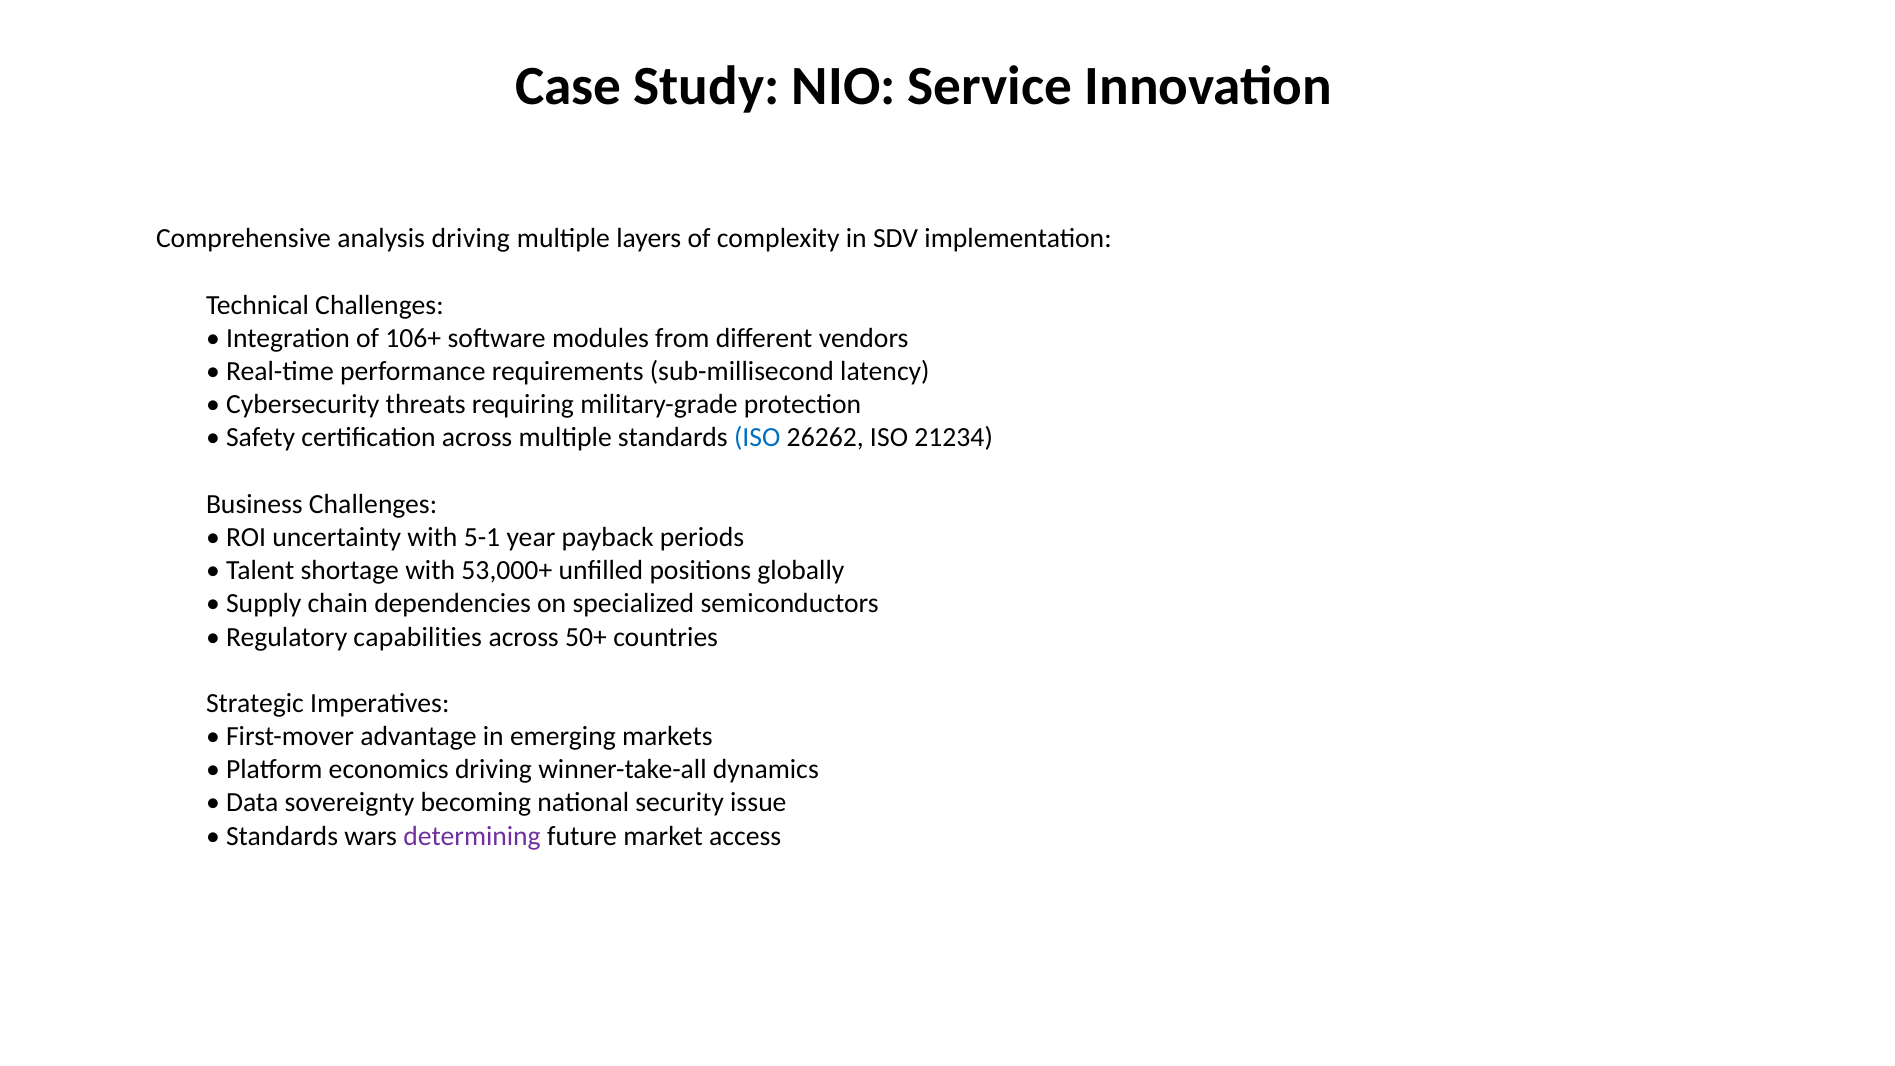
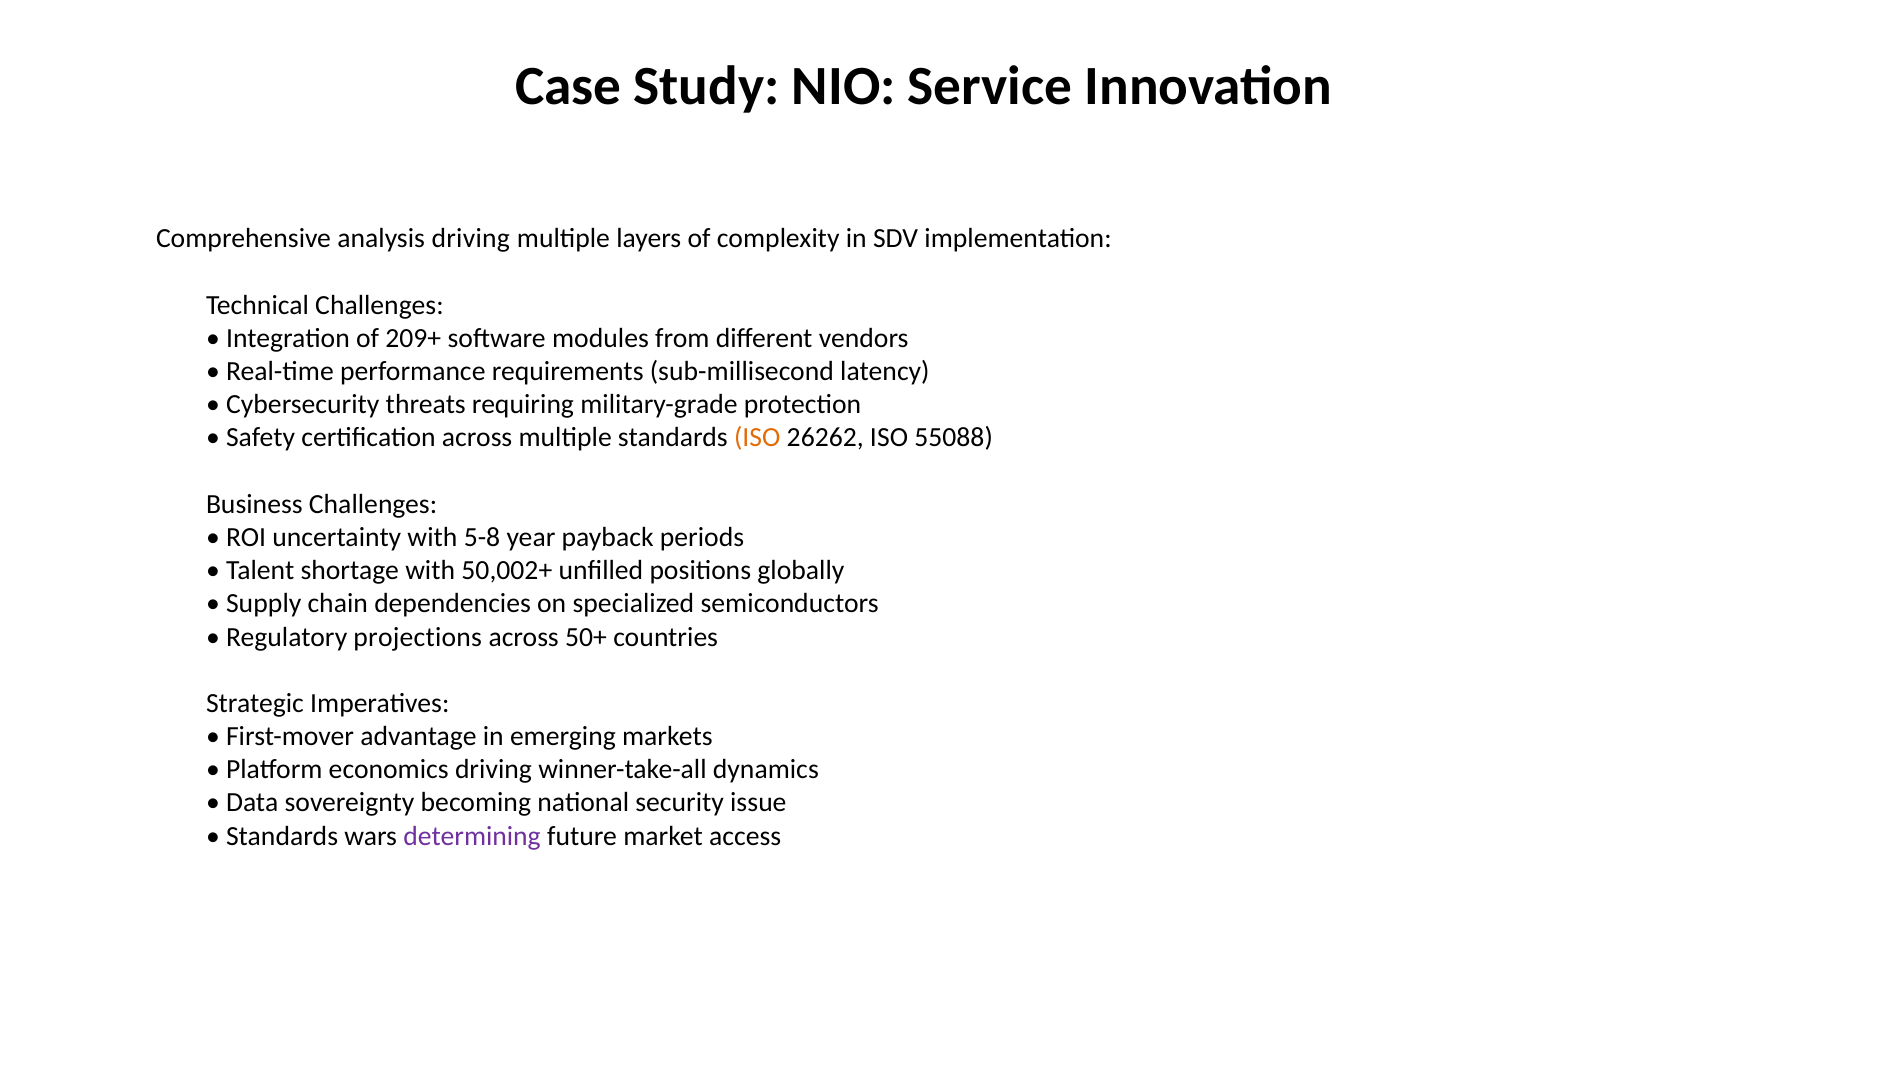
106+: 106+ -> 209+
ISO at (757, 438) colour: blue -> orange
21234: 21234 -> 55088
5-1: 5-1 -> 5-8
53,000+: 53,000+ -> 50,002+
capabilities: capabilities -> projections
